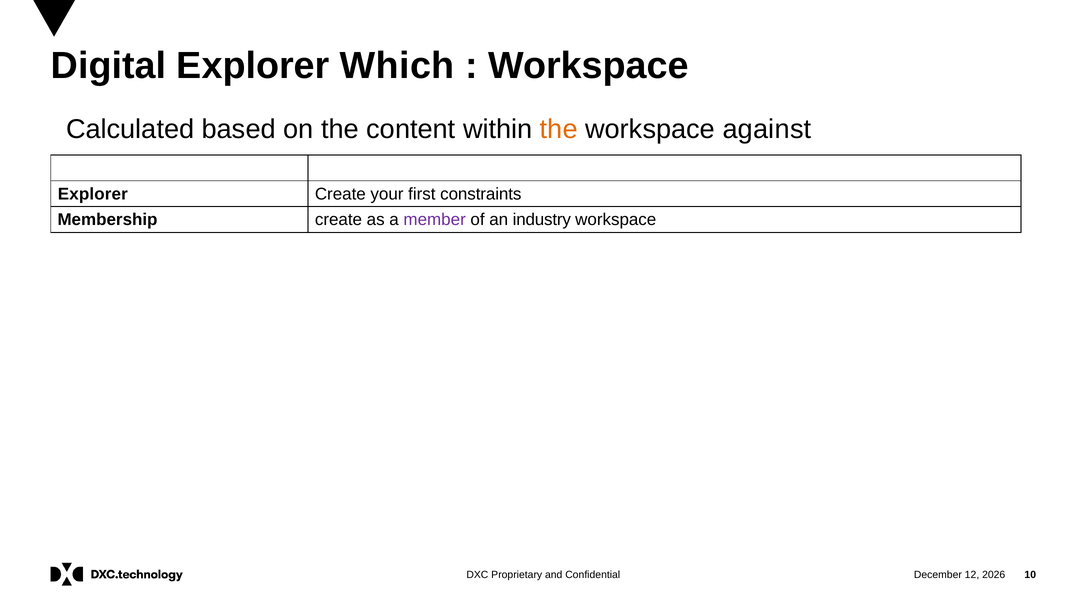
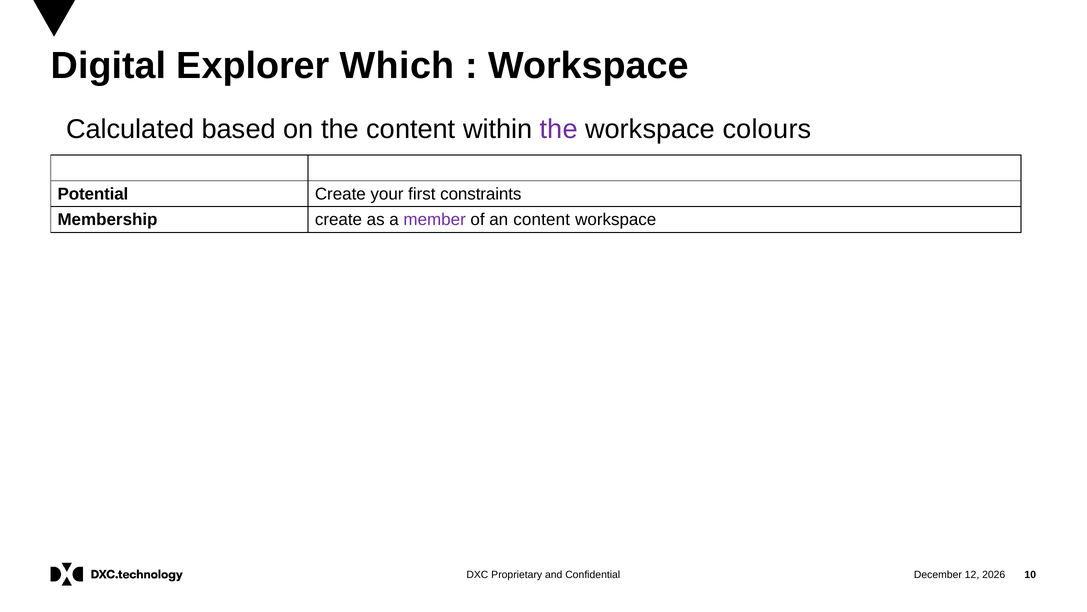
the at (559, 129) colour: orange -> purple
against: against -> colours
Explorer at (93, 194): Explorer -> Potential
an industry: industry -> content
